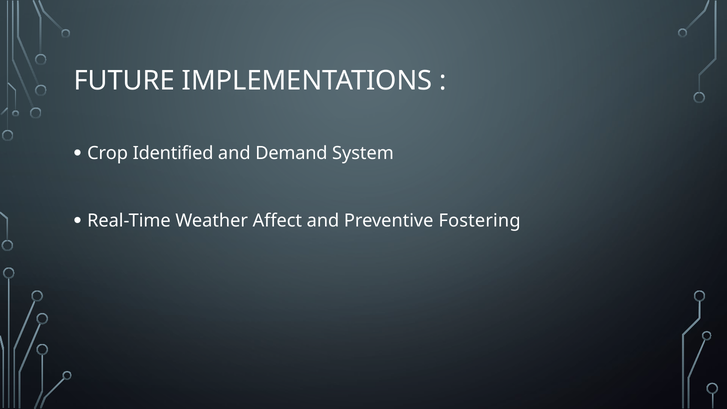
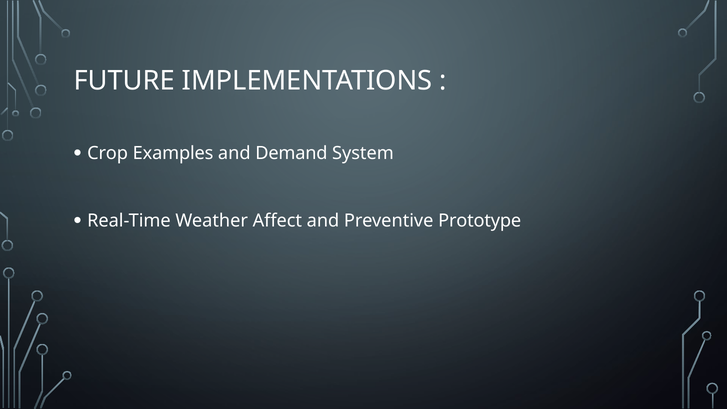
Identified: Identified -> Examples
Fostering: Fostering -> Prototype
